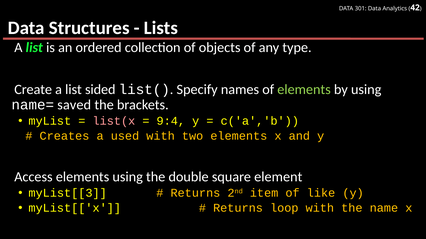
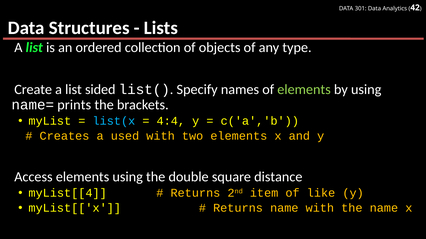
saved: saved -> prints
list(x colour: pink -> light blue
9:4: 9:4 -> 4:4
element: element -> distance
myList[[3: myList[[3 -> myList[[4
Returns loop: loop -> name
